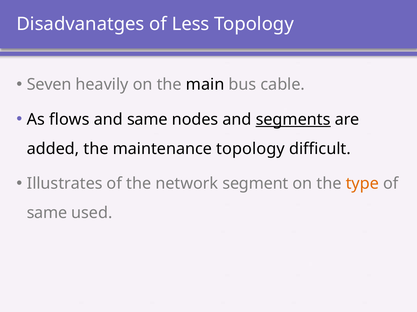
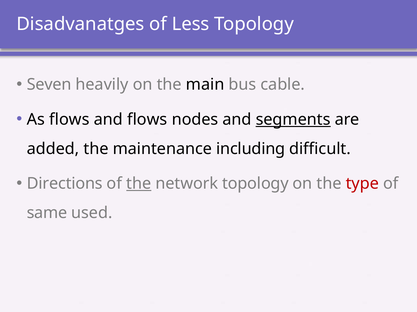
and same: same -> flows
maintenance topology: topology -> including
Illustrates: Illustrates -> Directions
the at (139, 184) underline: none -> present
network segment: segment -> topology
type colour: orange -> red
